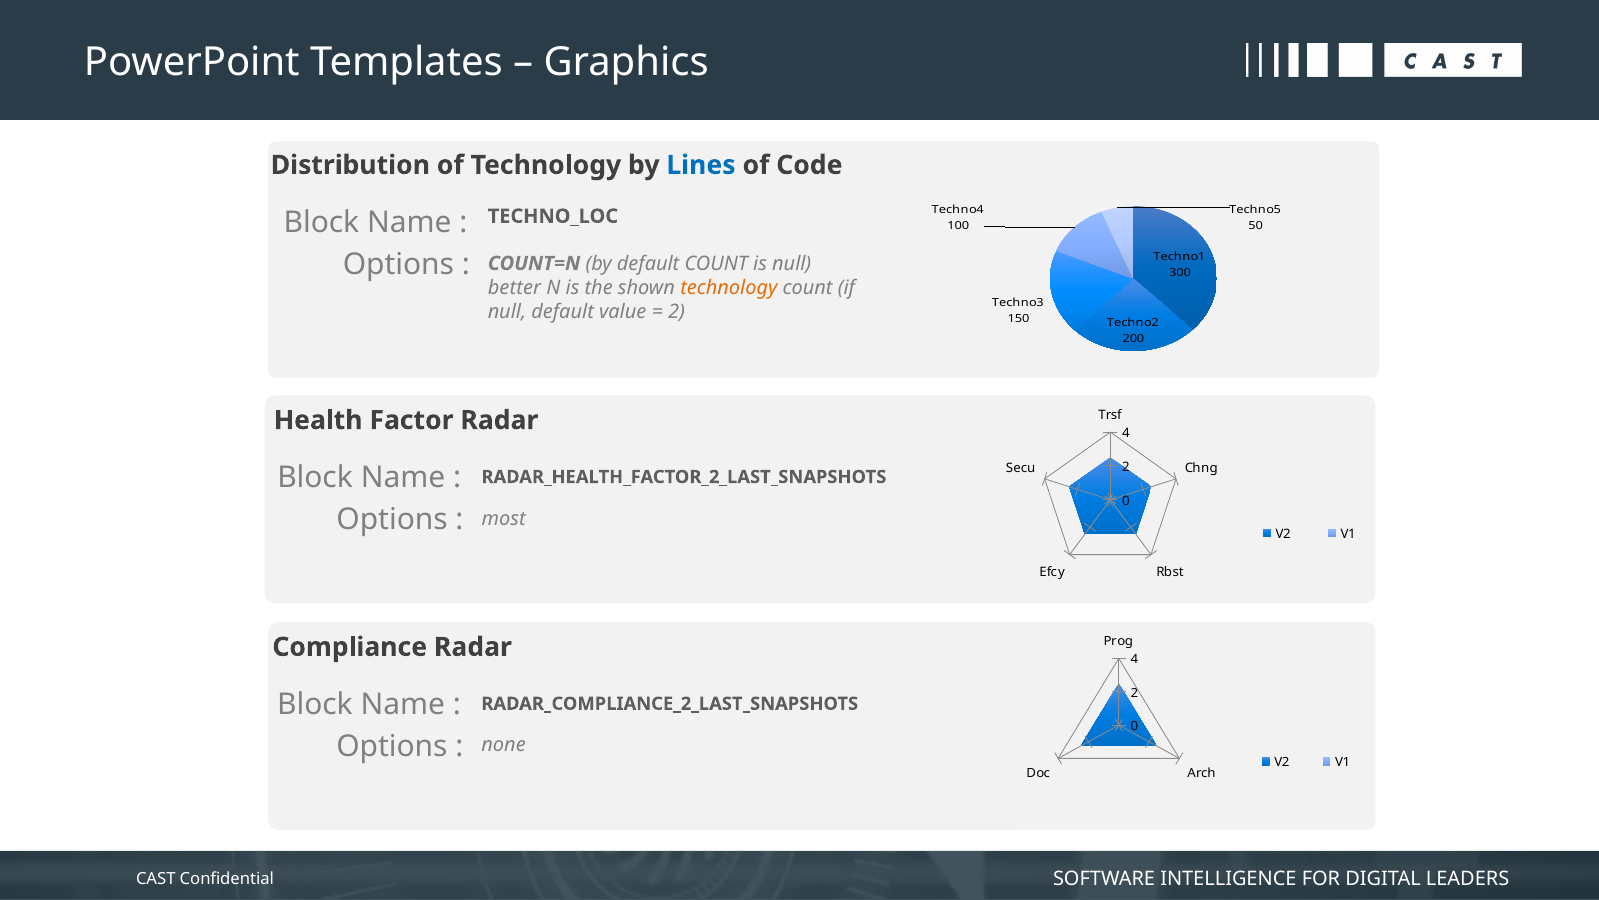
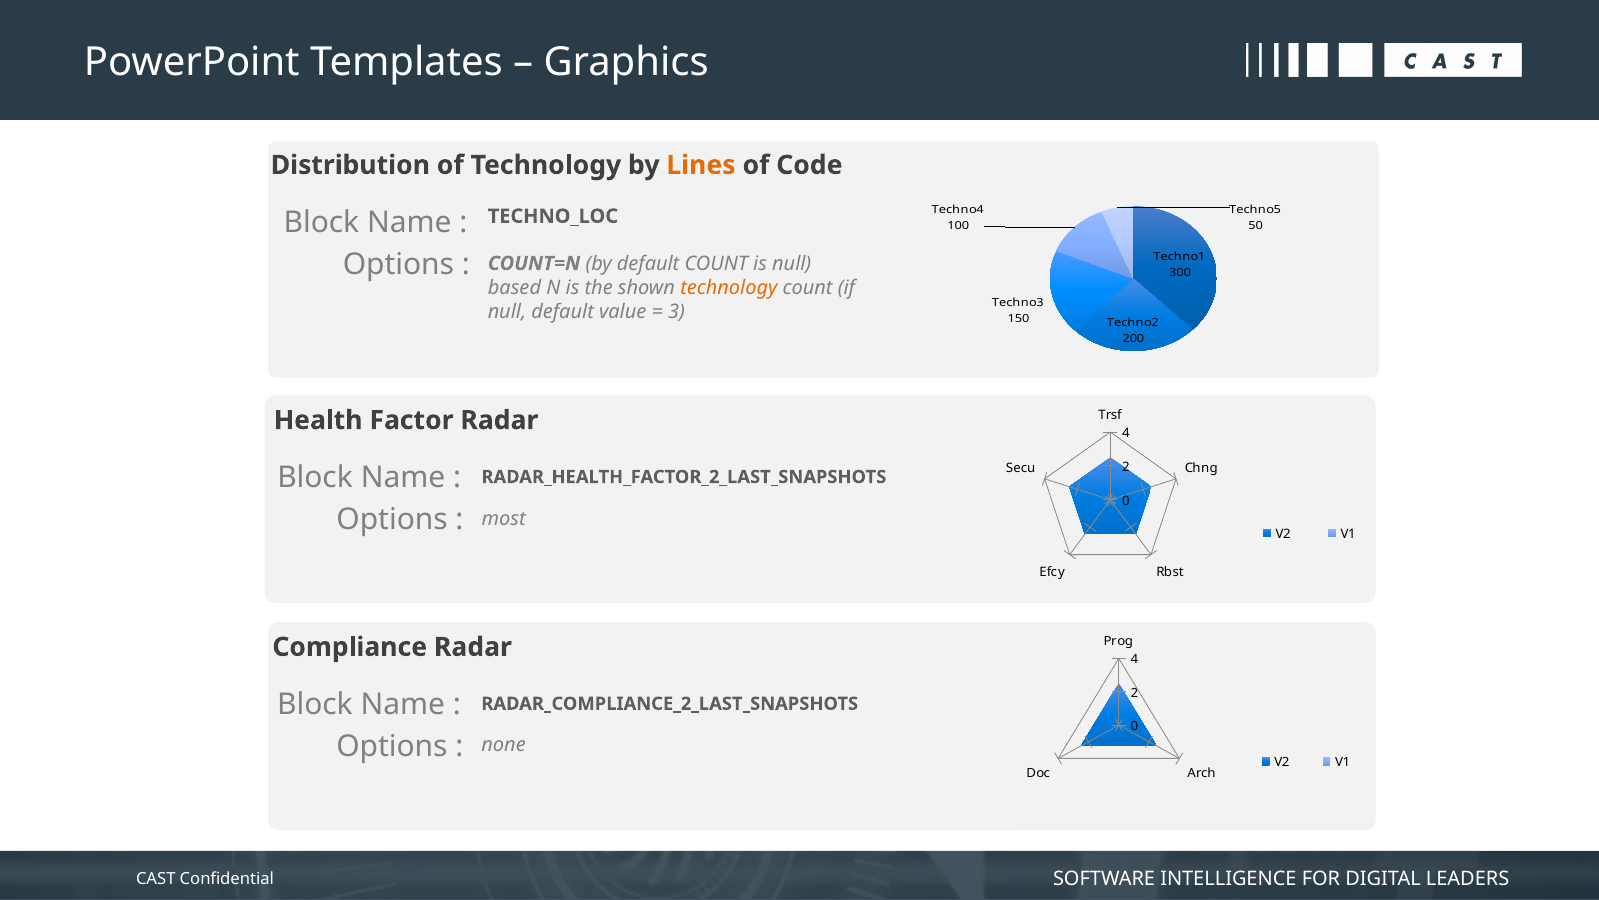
Lines colour: blue -> orange
better: better -> based
2 at (677, 311): 2 -> 3
